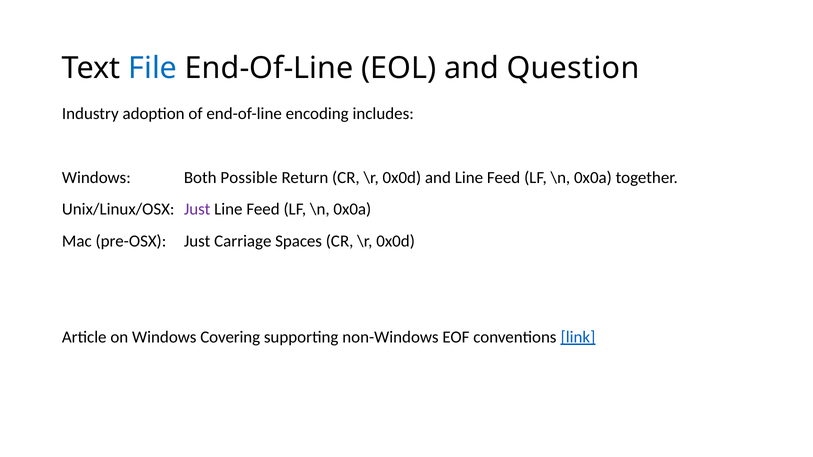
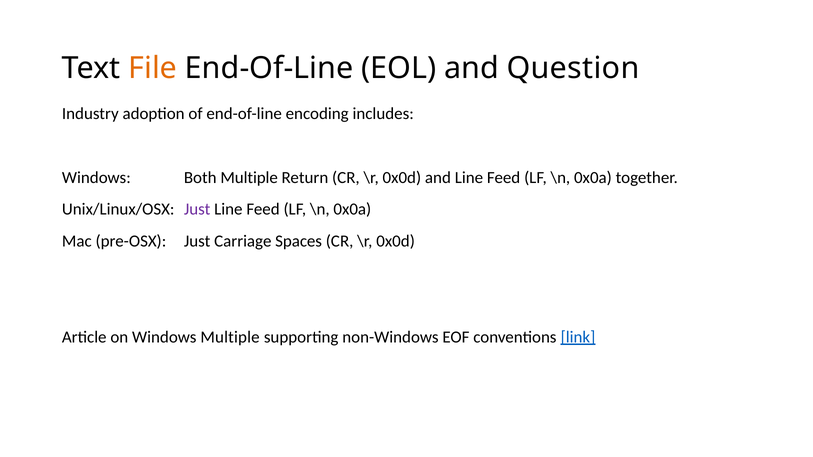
File colour: blue -> orange
Both Possible: Possible -> Multiple
Windows Covering: Covering -> Multiple
